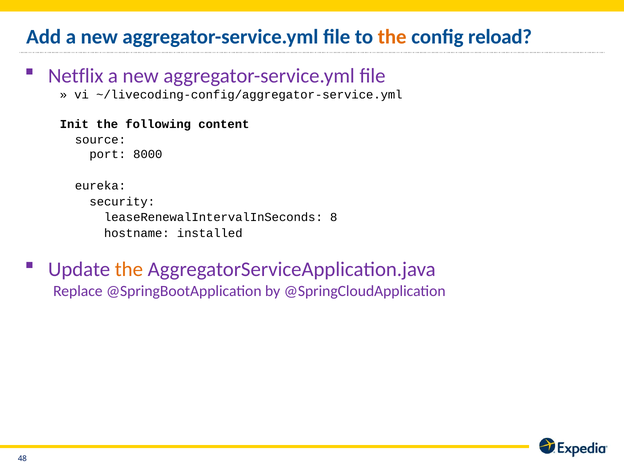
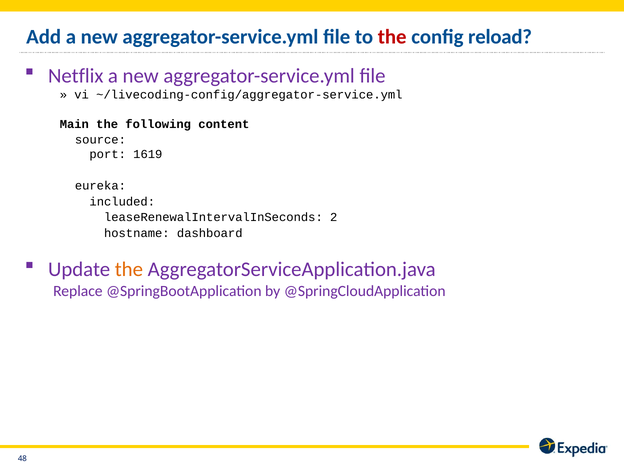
the at (392, 37) colour: orange -> red
Init: Init -> Main
8000: 8000 -> 1619
security: security -> included
8: 8 -> 2
installed: installed -> dashboard
